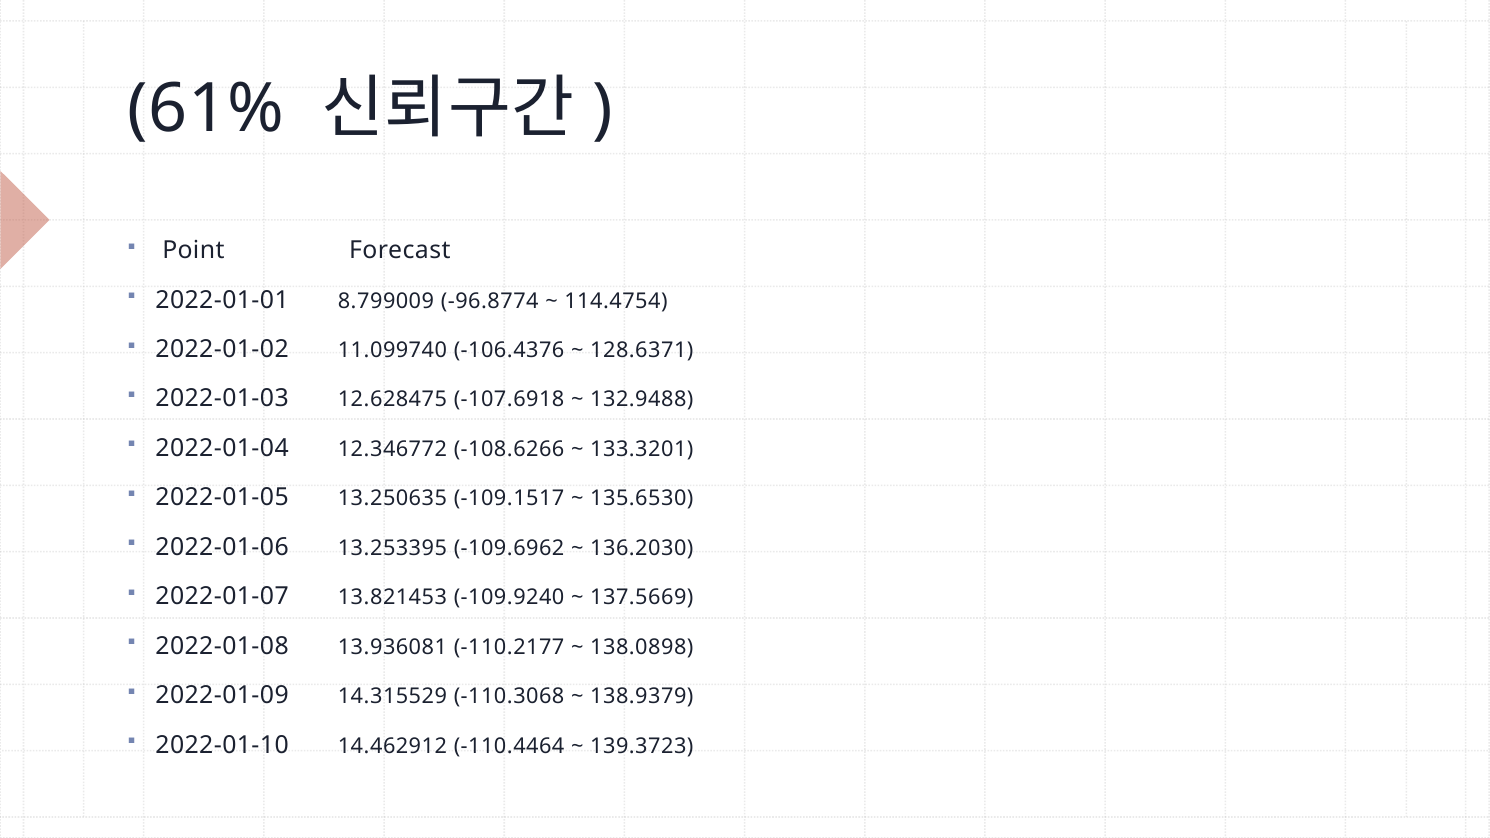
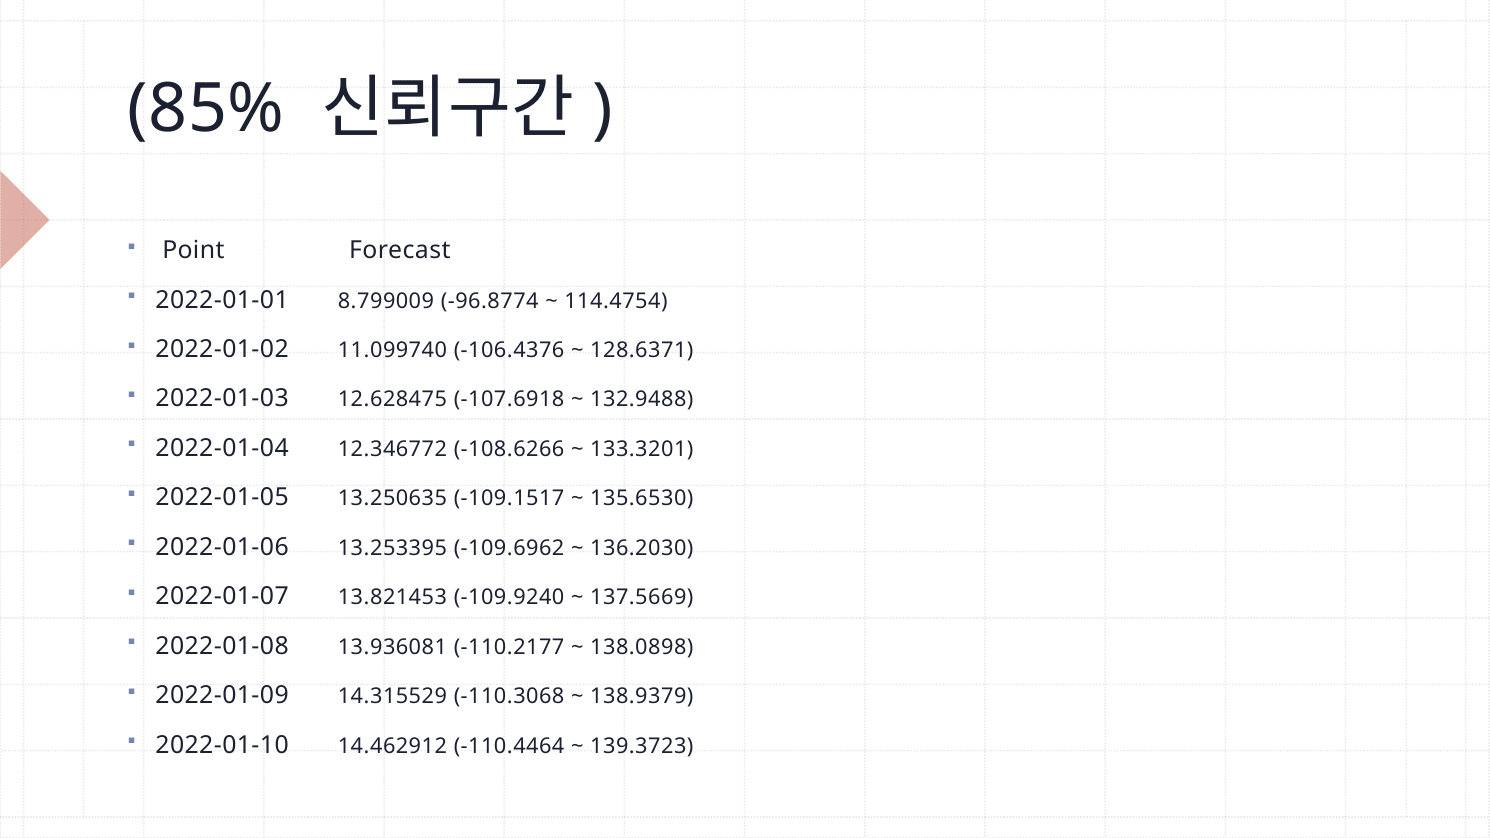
61%: 61% -> 85%
